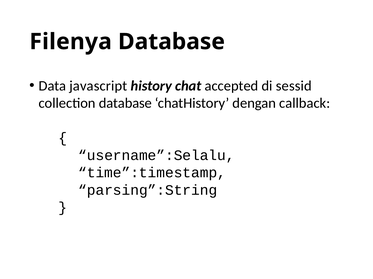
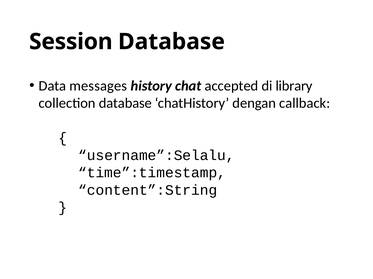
Filenya: Filenya -> Session
javascript: javascript -> messages
sessid: sessid -> library
parsing”:String: parsing”:String -> content”:String
